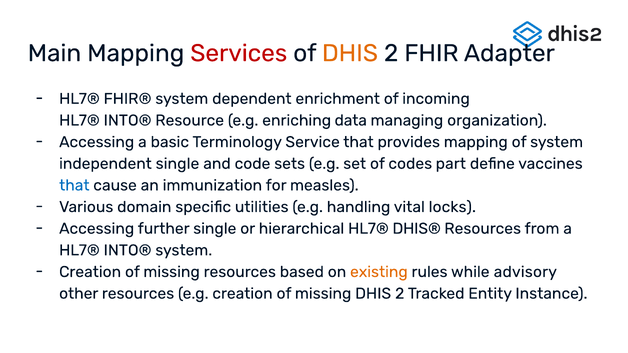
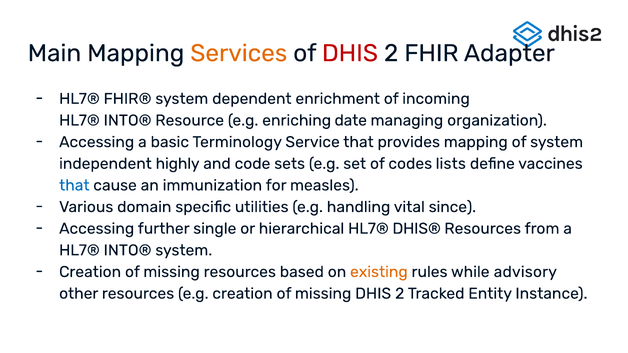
Services colour: red -> orange
DHIS at (350, 53) colour: orange -> red
data: data -> date
independent single: single -> highly
part: part -> lists
locks: locks -> since
